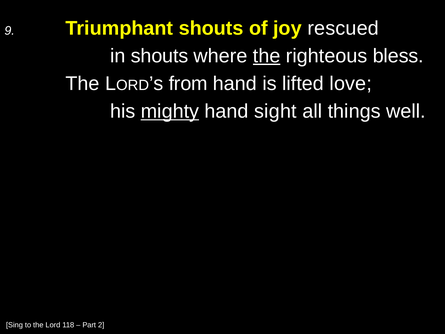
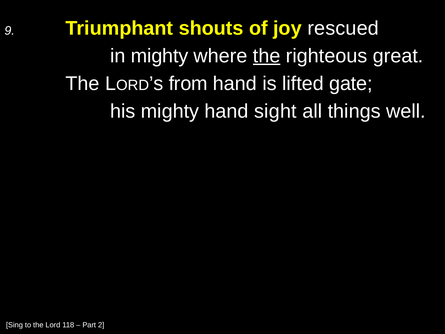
in shouts: shouts -> mighty
bless: bless -> great
love: love -> gate
mighty at (170, 111) underline: present -> none
